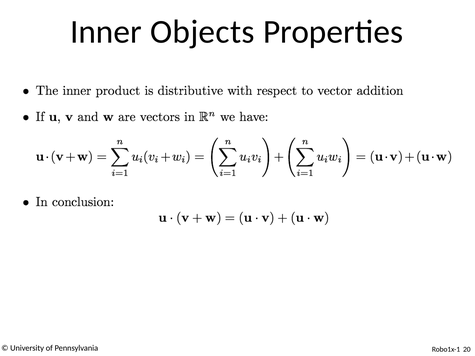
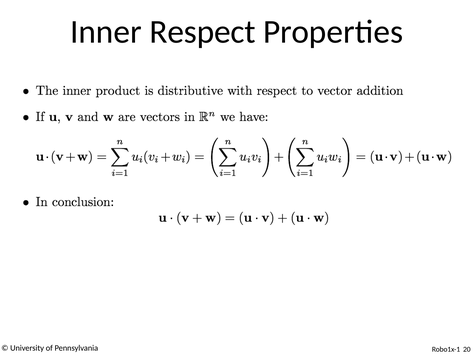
Objects: Objects -> Respect
